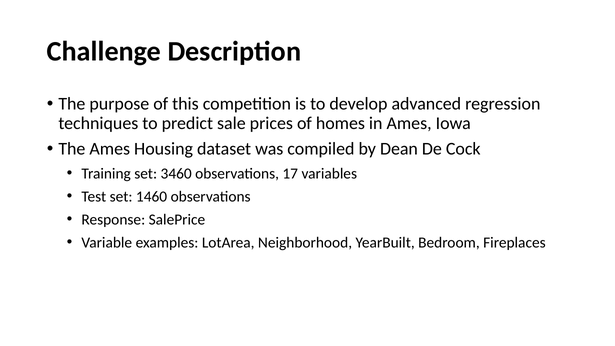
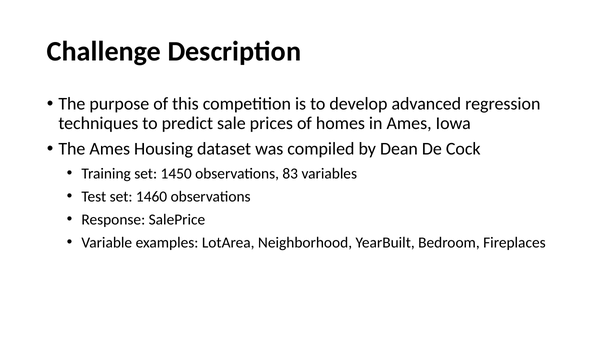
3460: 3460 -> 1450
17: 17 -> 83
